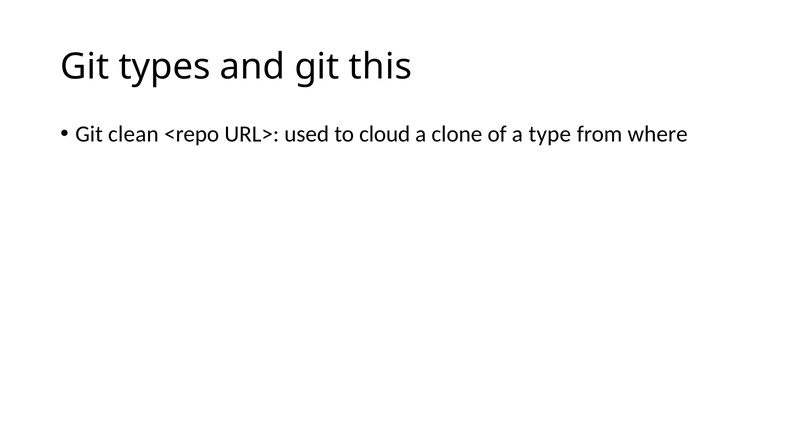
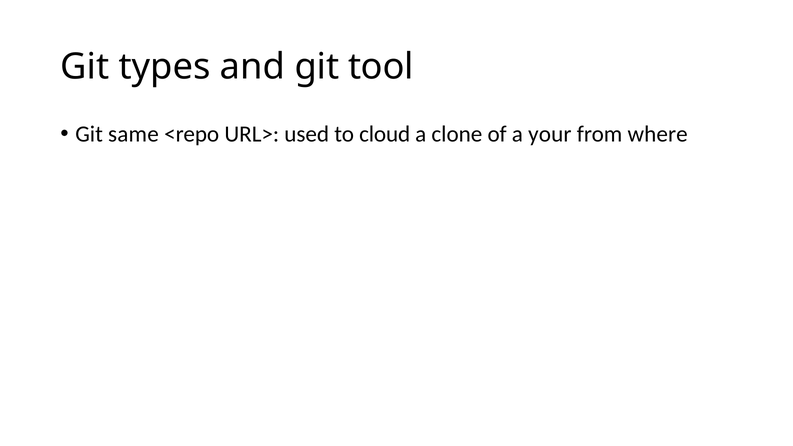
this: this -> tool
clean: clean -> same
type: type -> your
